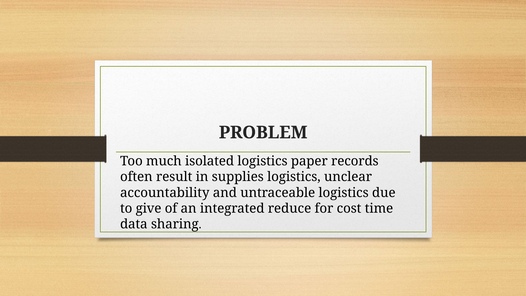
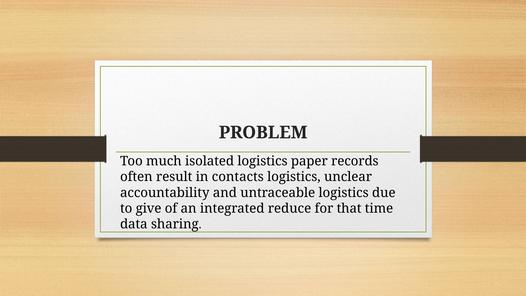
supplies: supplies -> contacts
cost: cost -> that
